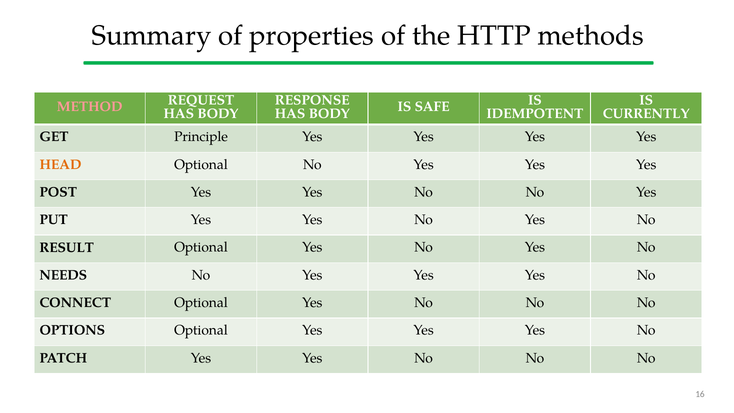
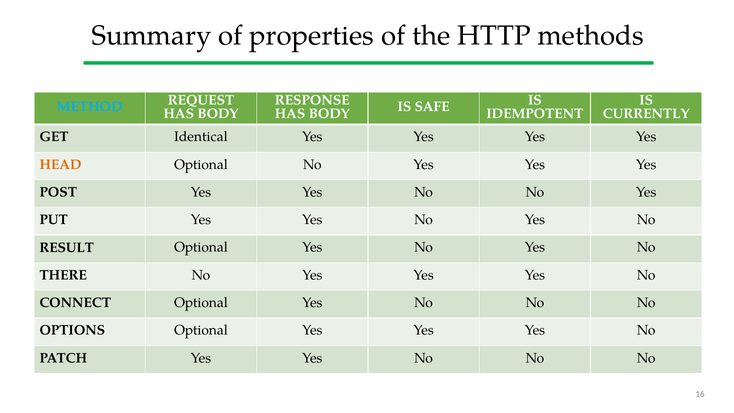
METHOD colour: pink -> light blue
Principle: Principle -> Identical
NEEDS: NEEDS -> THERE
